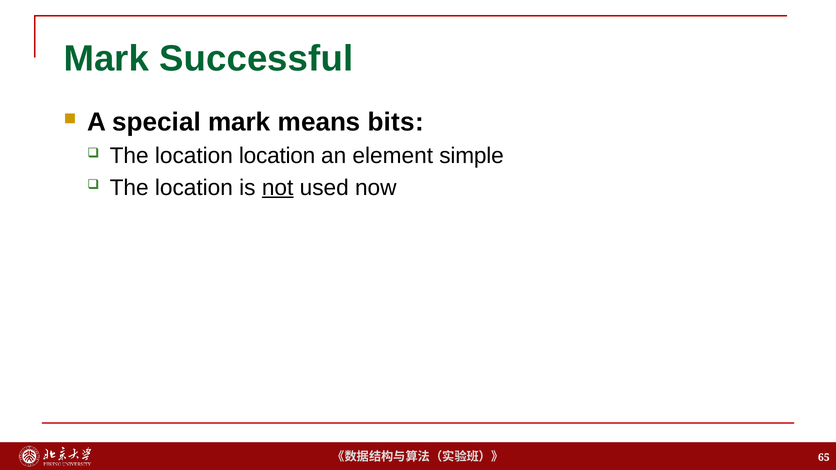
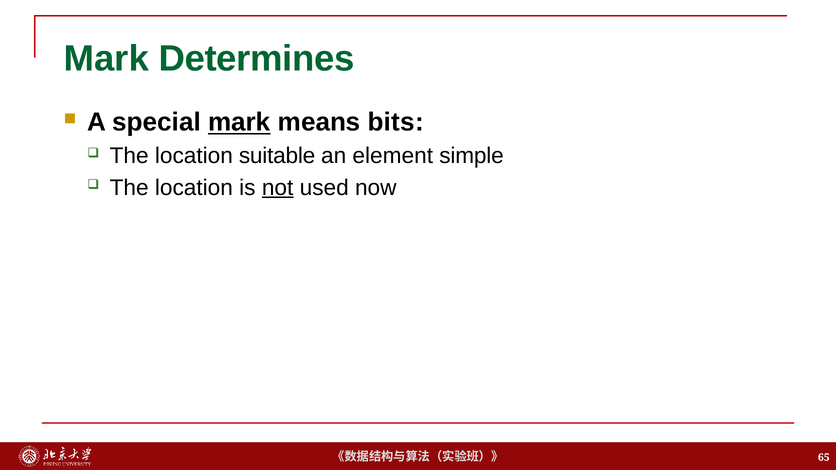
Successful: Successful -> Determines
mark at (239, 122) underline: none -> present
location location: location -> suitable
